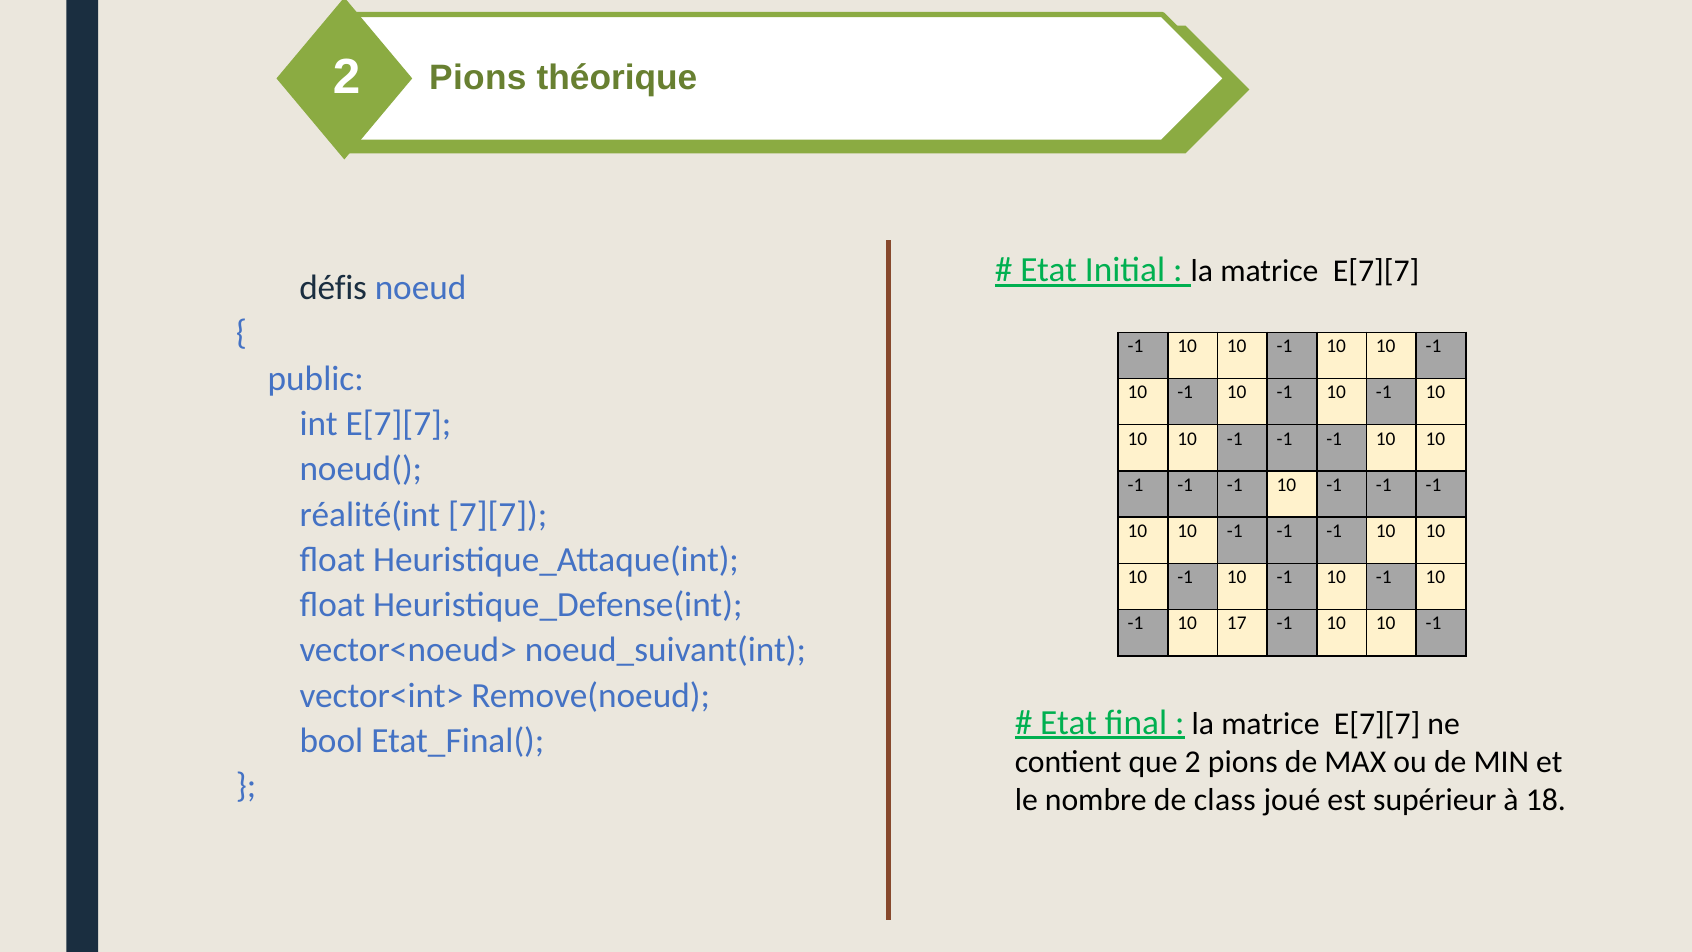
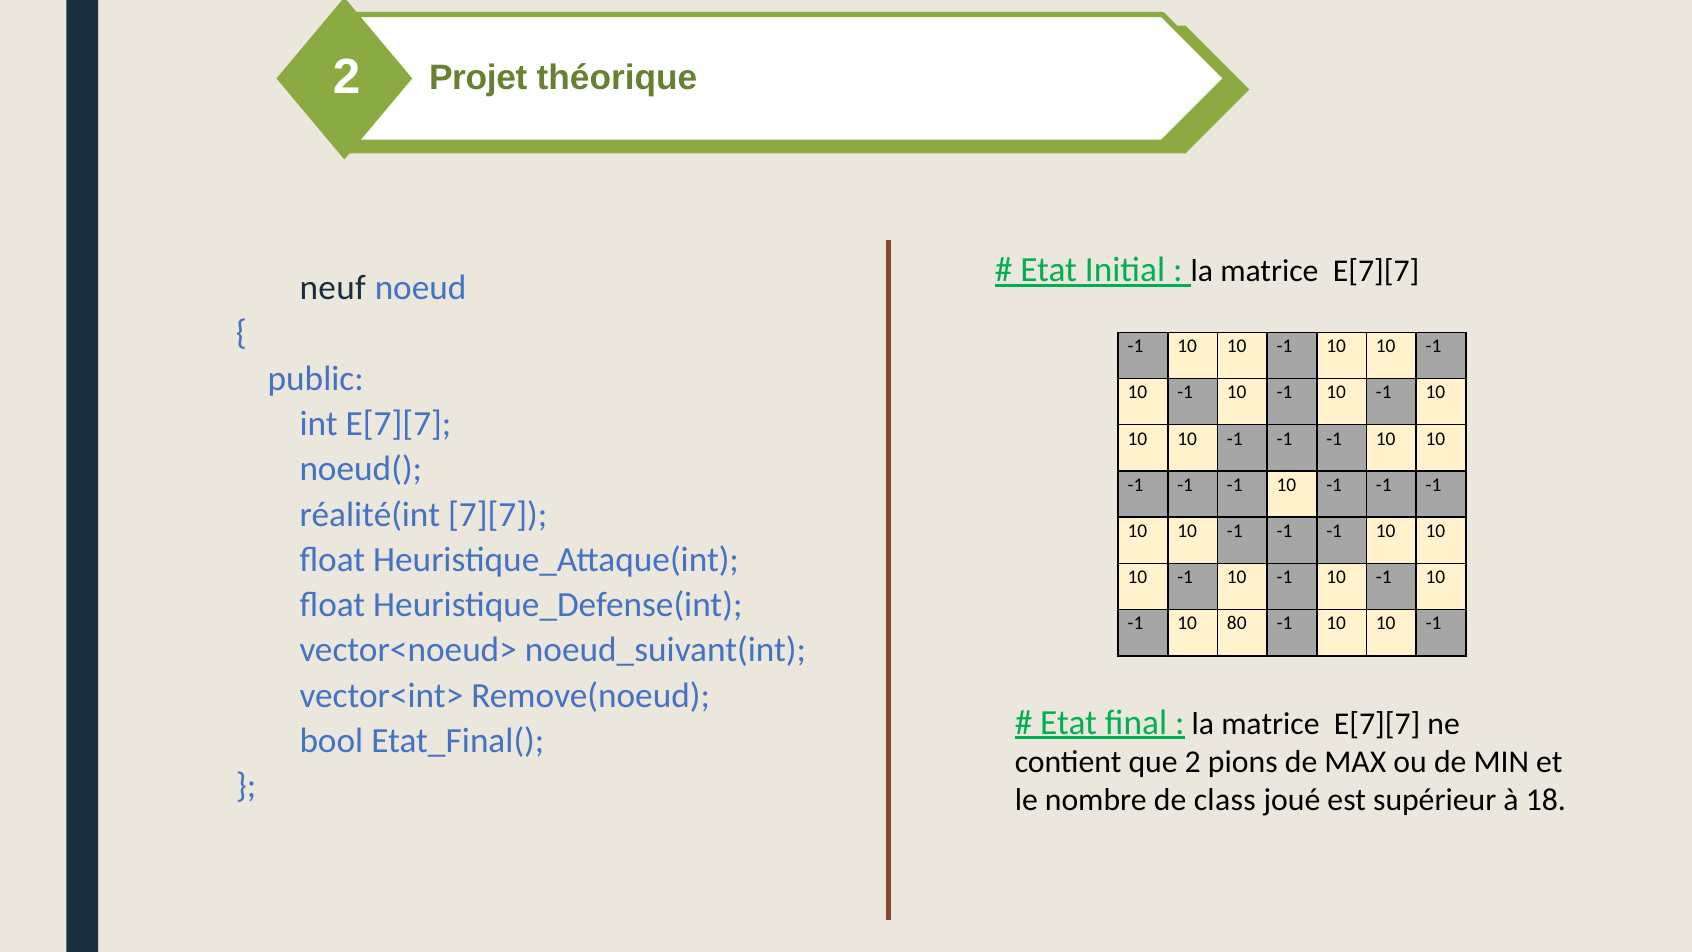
Pions at (478, 78): Pions -> Projet
défis: défis -> neuf
17: 17 -> 80
